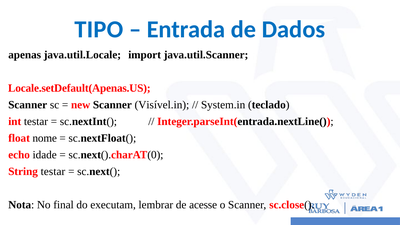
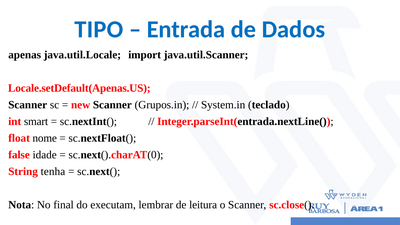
Visível.in: Visível.in -> Grupos.in
int testar: testar -> smart
echo: echo -> false
String testar: testar -> tenha
acesse: acesse -> leitura
